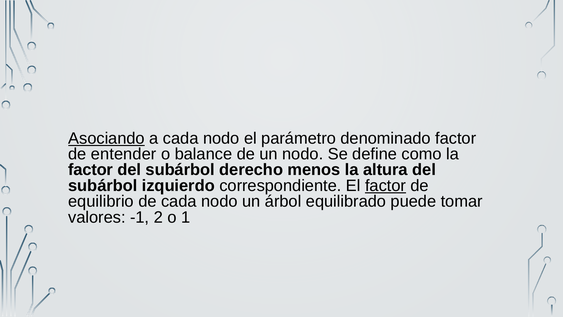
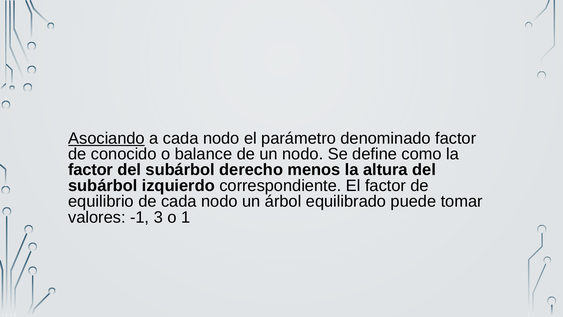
entender: entender -> conocido
factor at (386, 186) underline: present -> none
2: 2 -> 3
